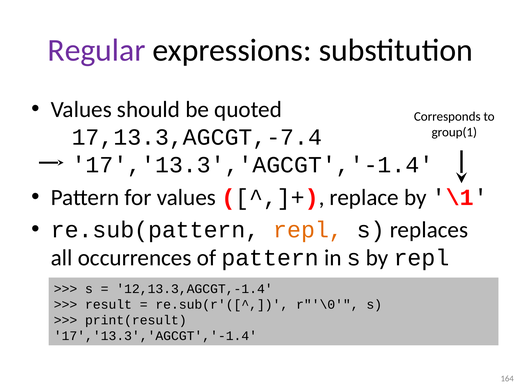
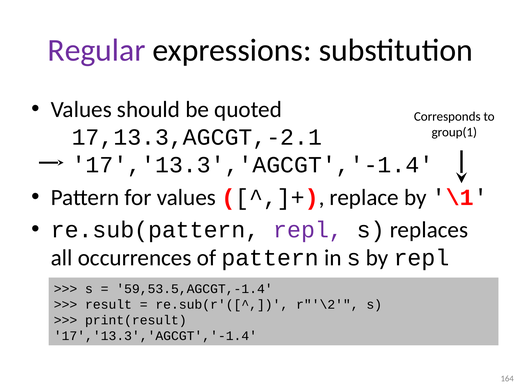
17,13.3,AGCGT,-7.4: 17,13.3,AGCGT,-7.4 -> 17,13.3,AGCGT,-2.1
repl at (308, 230) colour: orange -> purple
12,13.3,AGCGT,-1.4: 12,13.3,AGCGT,-1.4 -> 59,53.5,AGCGT,-1.4
r"'\0: r"'\0 -> r"'\2
